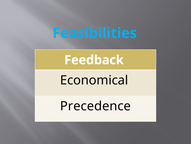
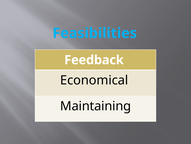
Precedence: Precedence -> Maintaining
